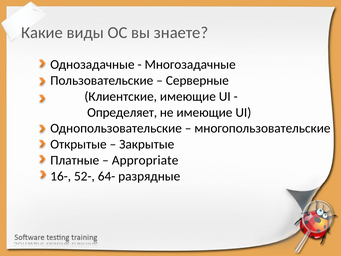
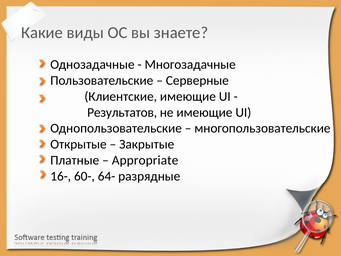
Определяет: Определяет -> Результатов
52-: 52- -> 60-
